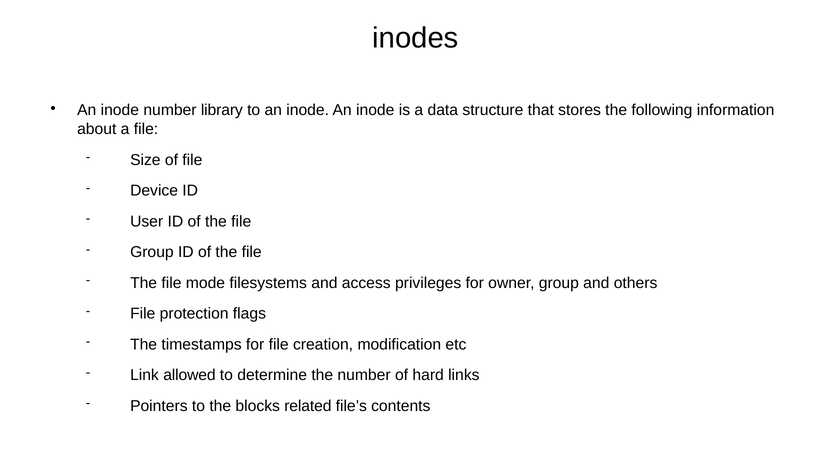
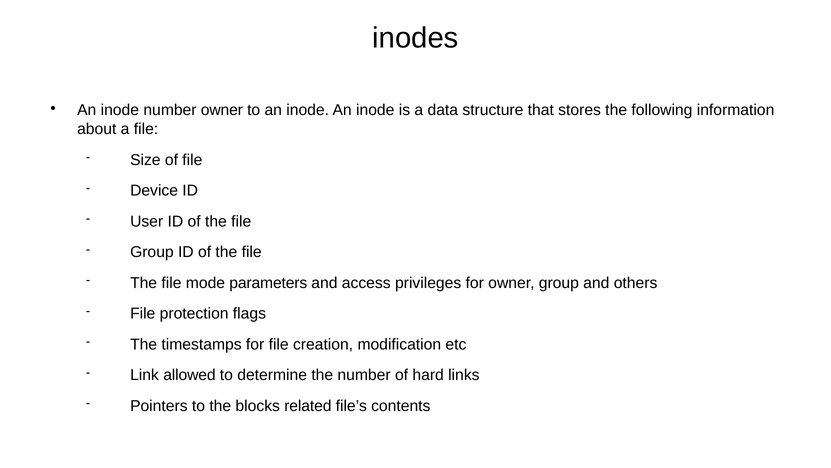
number library: library -> owner
filesystems: filesystems -> parameters
